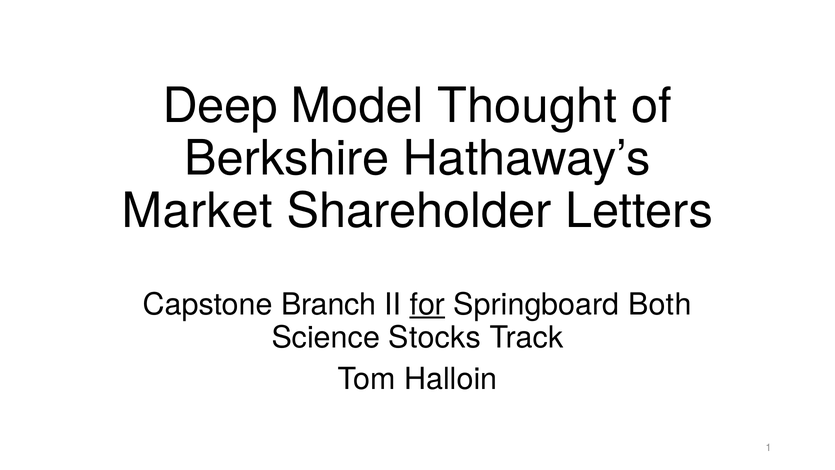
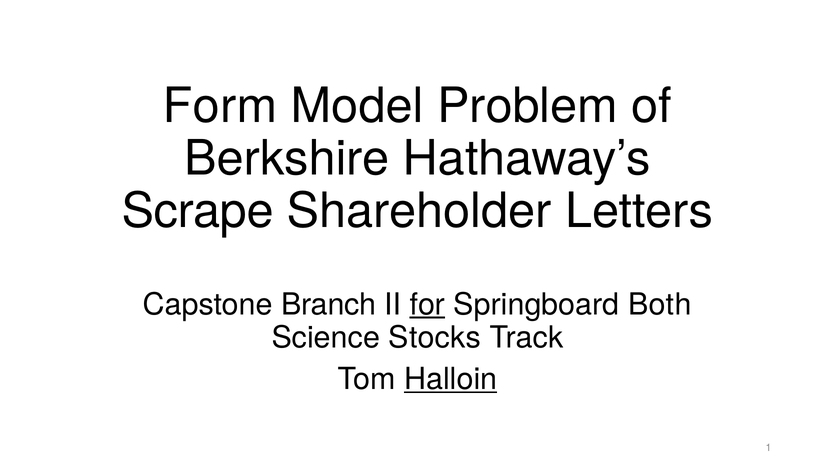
Deep: Deep -> Form
Thought: Thought -> Problem
Market: Market -> Scrape
Halloin underline: none -> present
